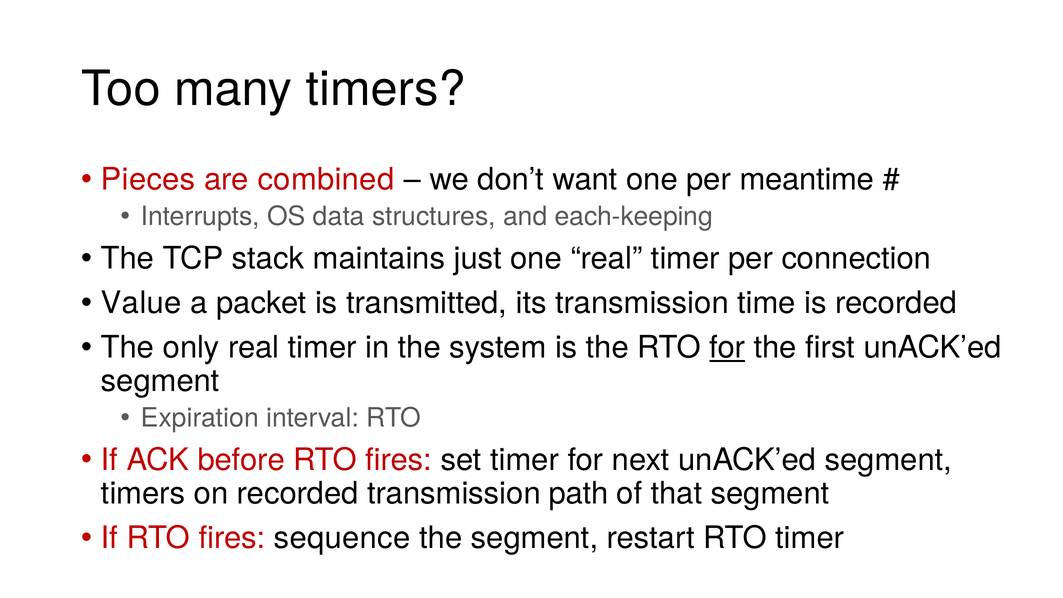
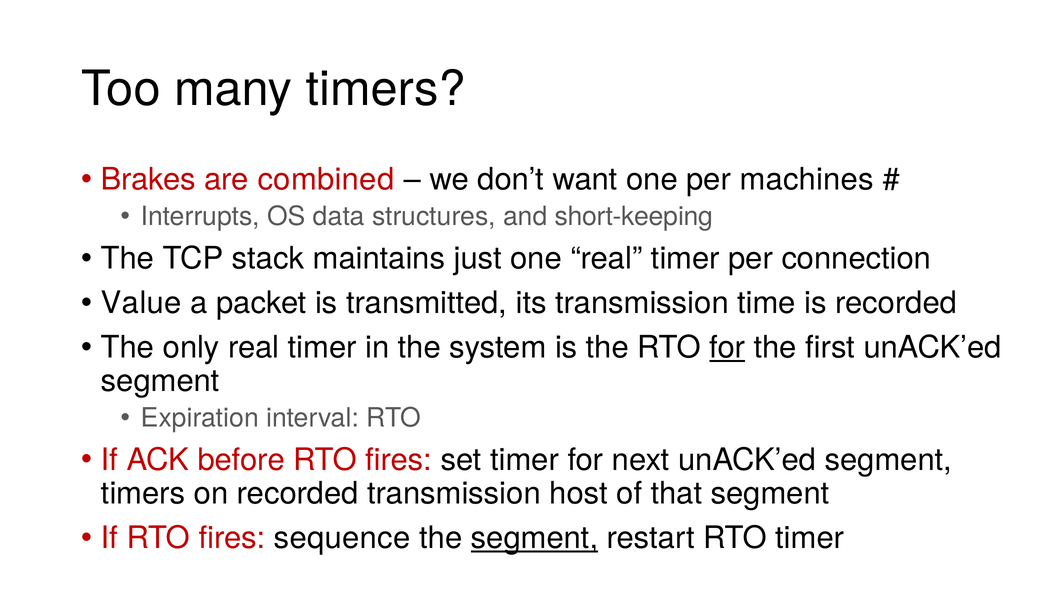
Pieces: Pieces -> Brakes
meantime: meantime -> machines
each-keeping: each-keeping -> short-keeping
path: path -> host
segment at (535, 538) underline: none -> present
